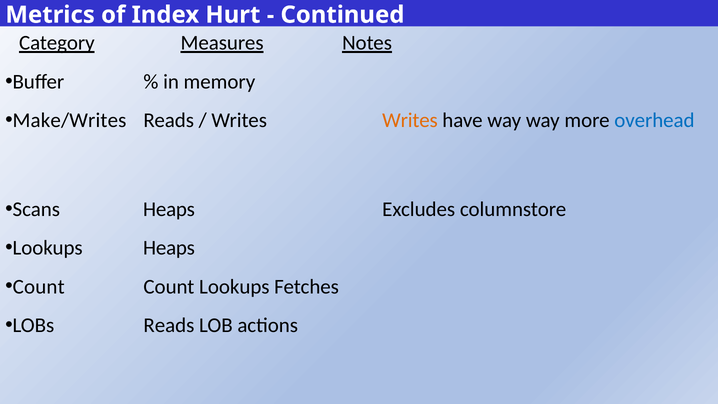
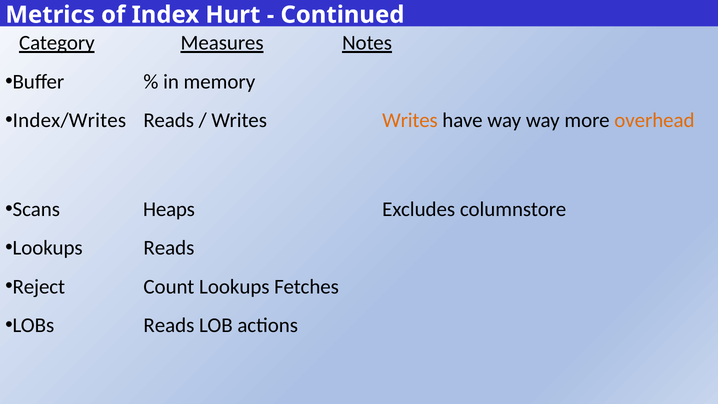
Make/Writes: Make/Writes -> Index/Writes
overhead colour: blue -> orange
Lookups Heaps: Heaps -> Reads
Count at (39, 287): Count -> Reject
